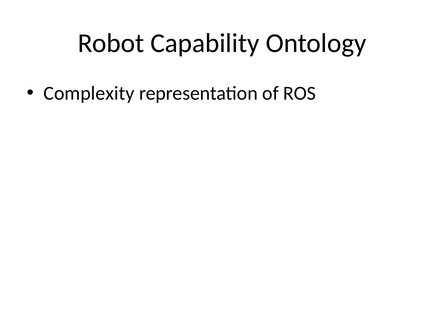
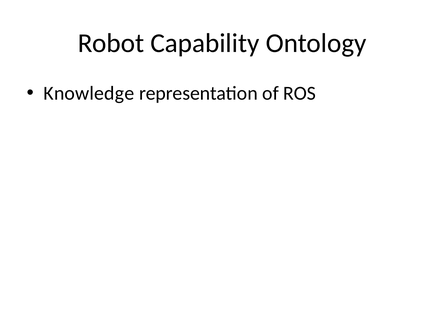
Complexity: Complexity -> Knowledge
